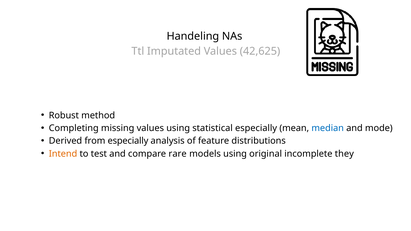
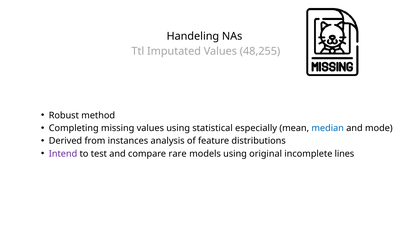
42,625: 42,625 -> 48,255
from especially: especially -> instances
Intend colour: orange -> purple
they: they -> lines
